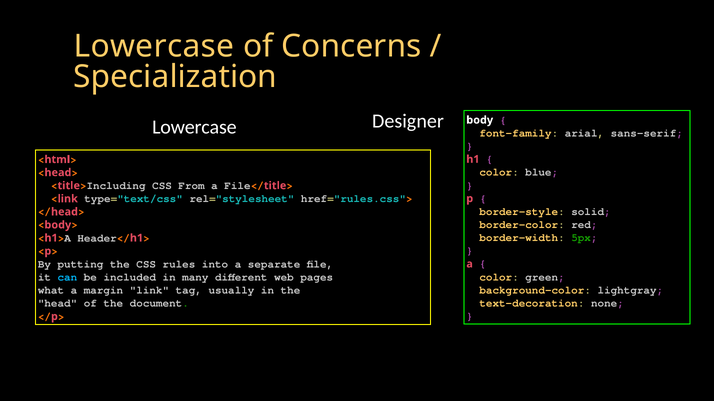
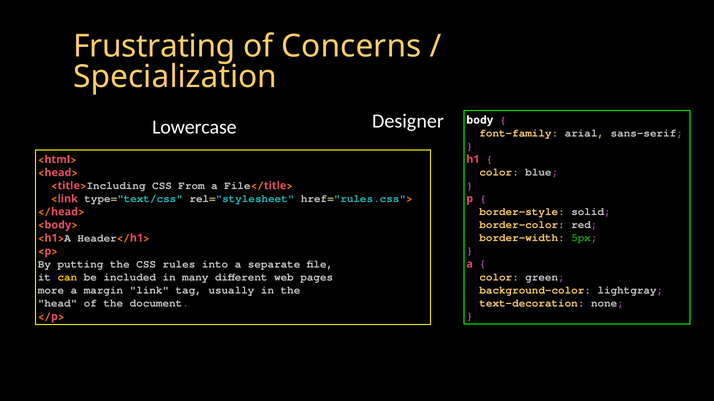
Lowercase at (154, 46): Lowercase -> Frustrating
can colour: light blue -> yellow
what: what -> more
